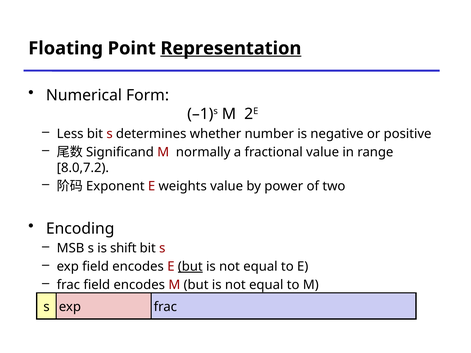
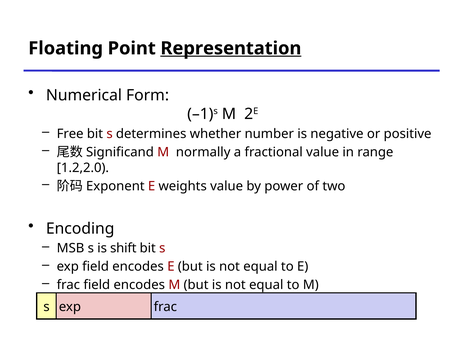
Less: Less -> Free
8.0,7.2: 8.0,7.2 -> 1.2,2.0
but at (190, 267) underline: present -> none
